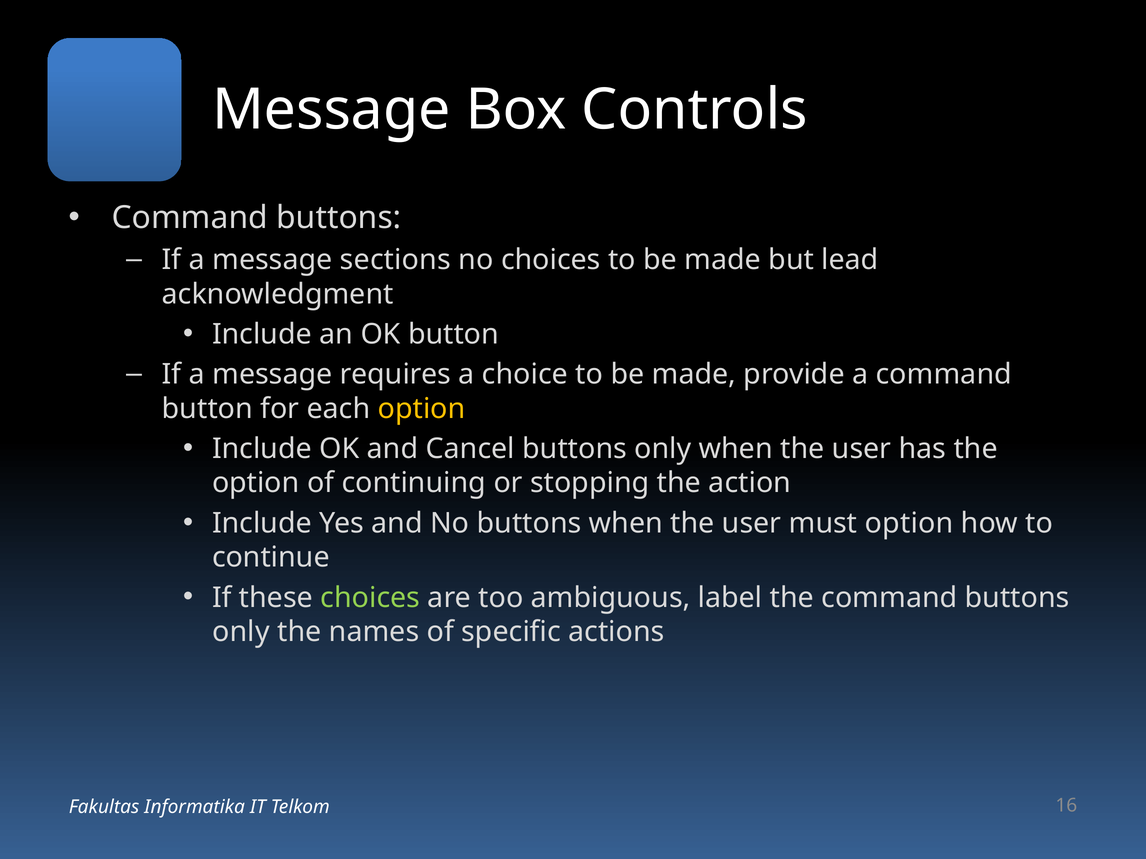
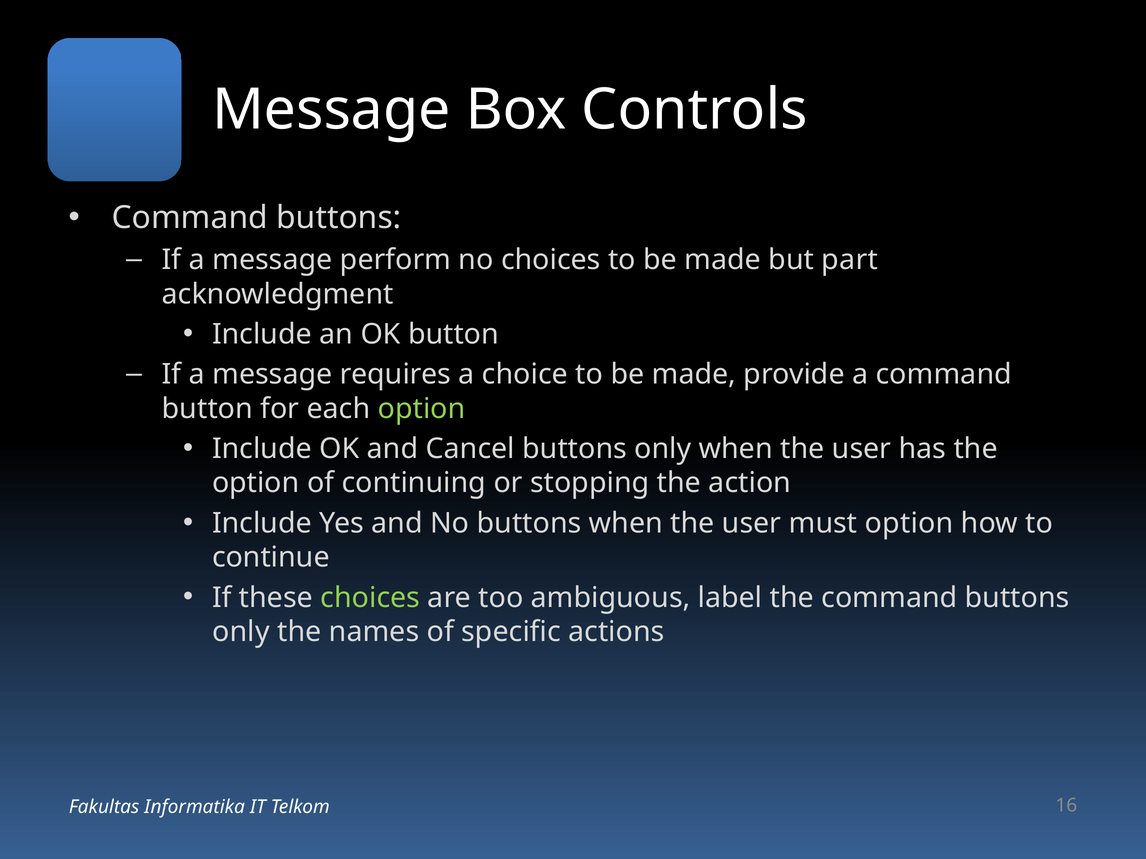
sections: sections -> perform
lead: lead -> part
option at (422, 409) colour: yellow -> light green
